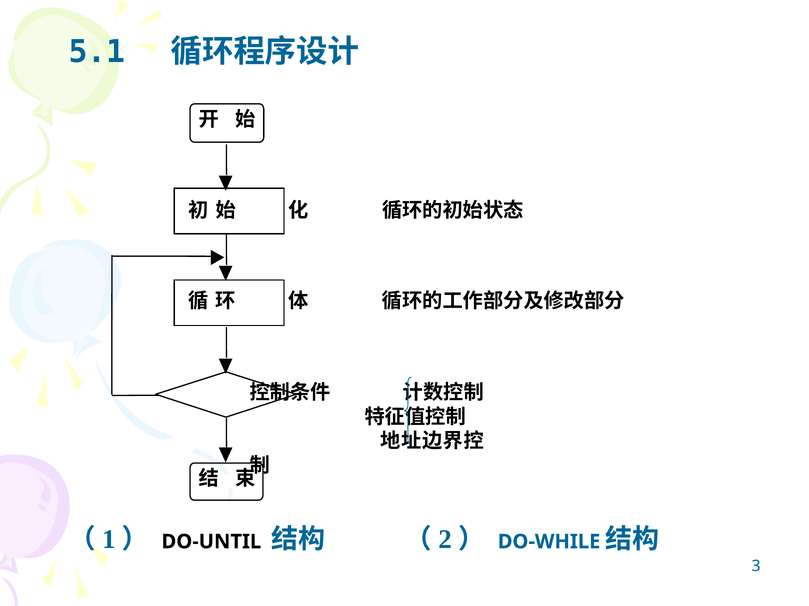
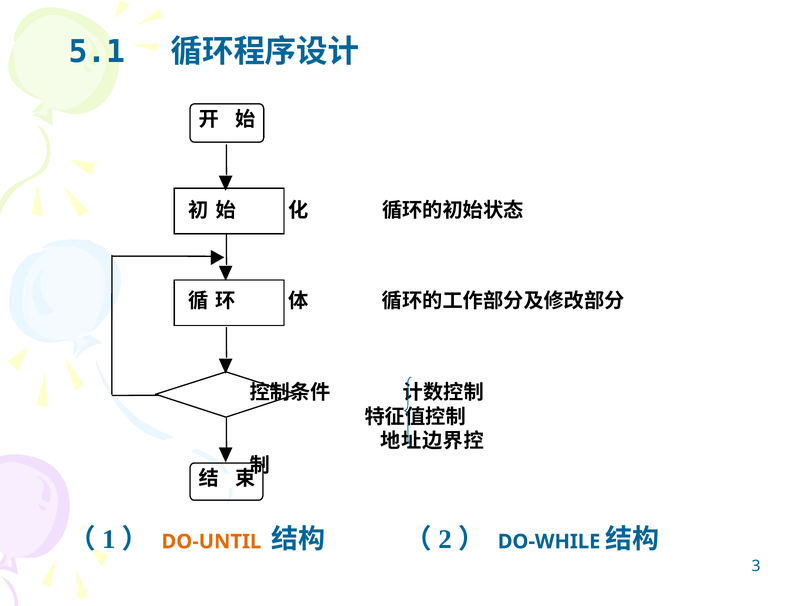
DO-UNTIL colour: black -> orange
